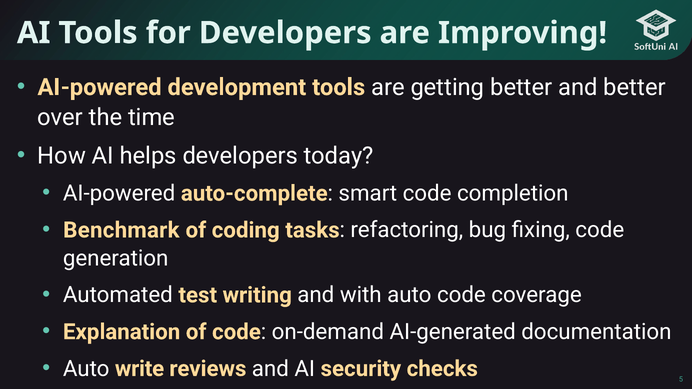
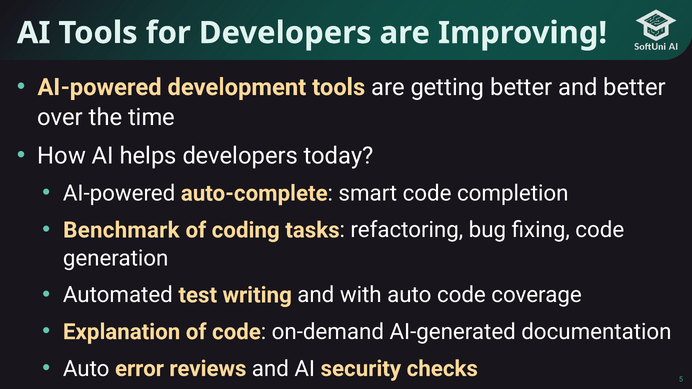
write: write -> error
